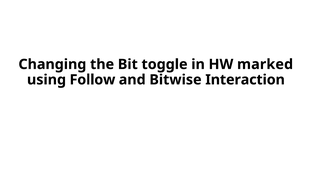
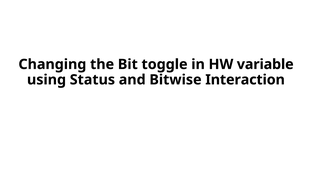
marked: marked -> variable
Follow: Follow -> Status
